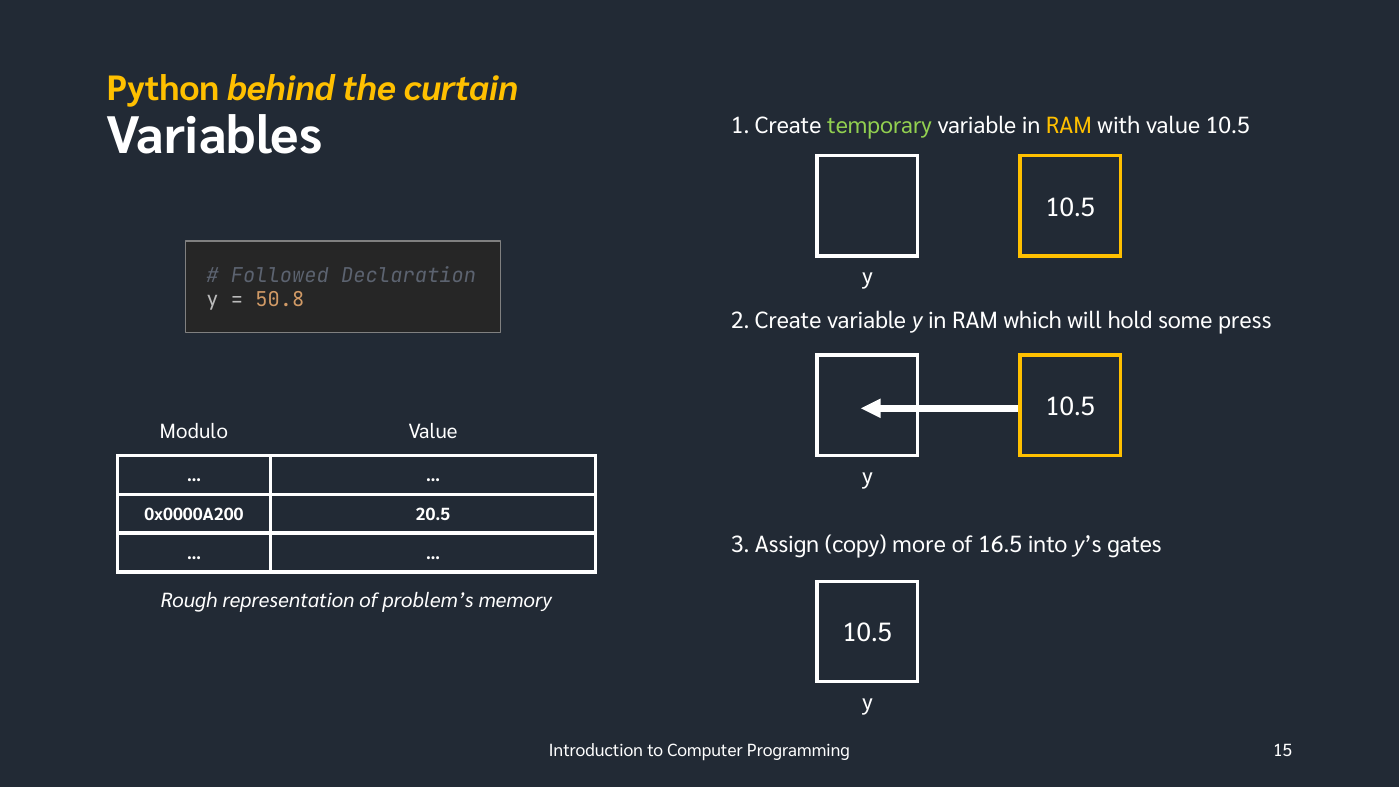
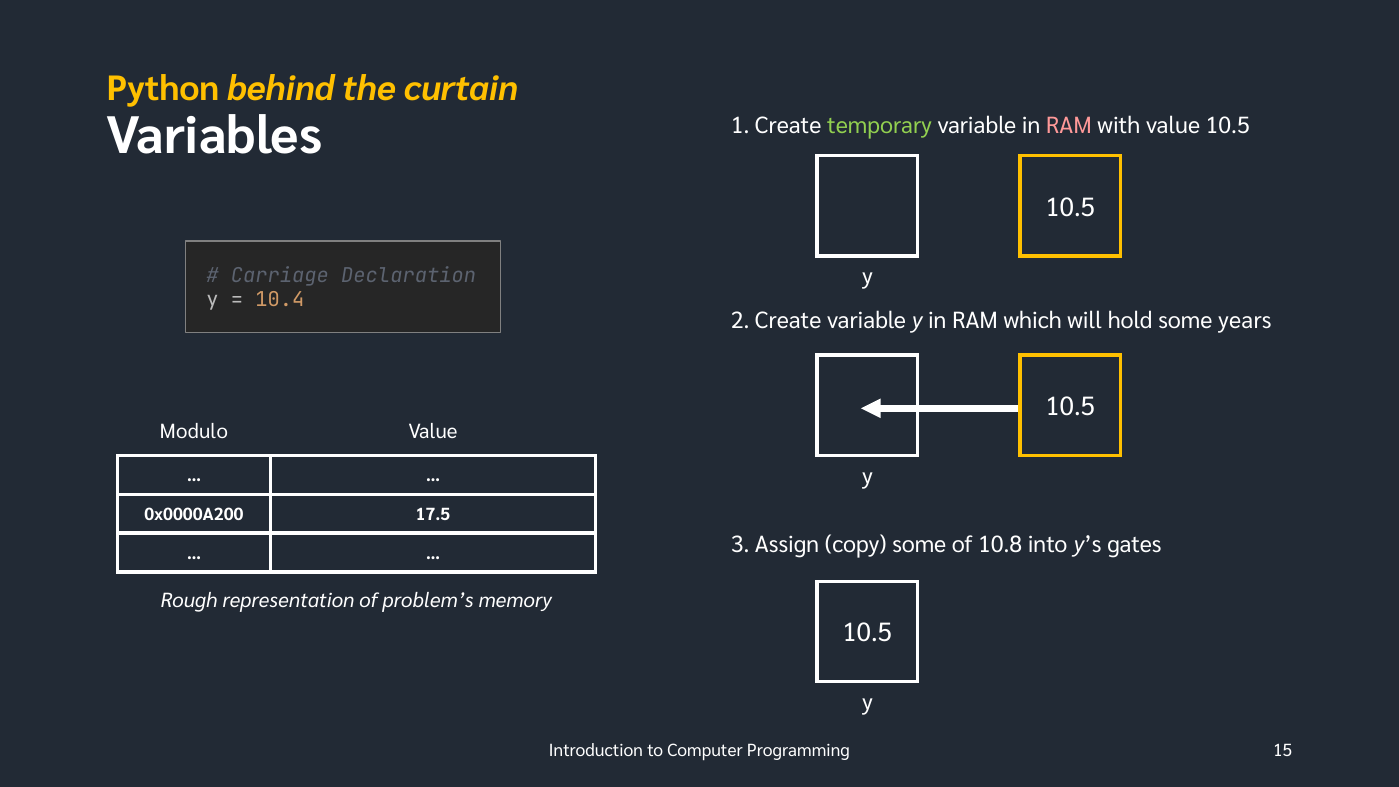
RAM at (1069, 125) colour: yellow -> pink
Followed: Followed -> Carriage
50.8: 50.8 -> 10.4
press: press -> years
20.5: 20.5 -> 17.5
copy more: more -> some
16.5: 16.5 -> 10.8
